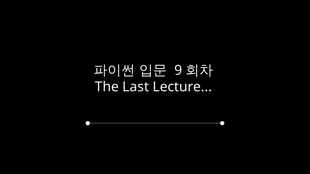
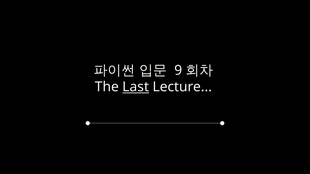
Last underline: none -> present
